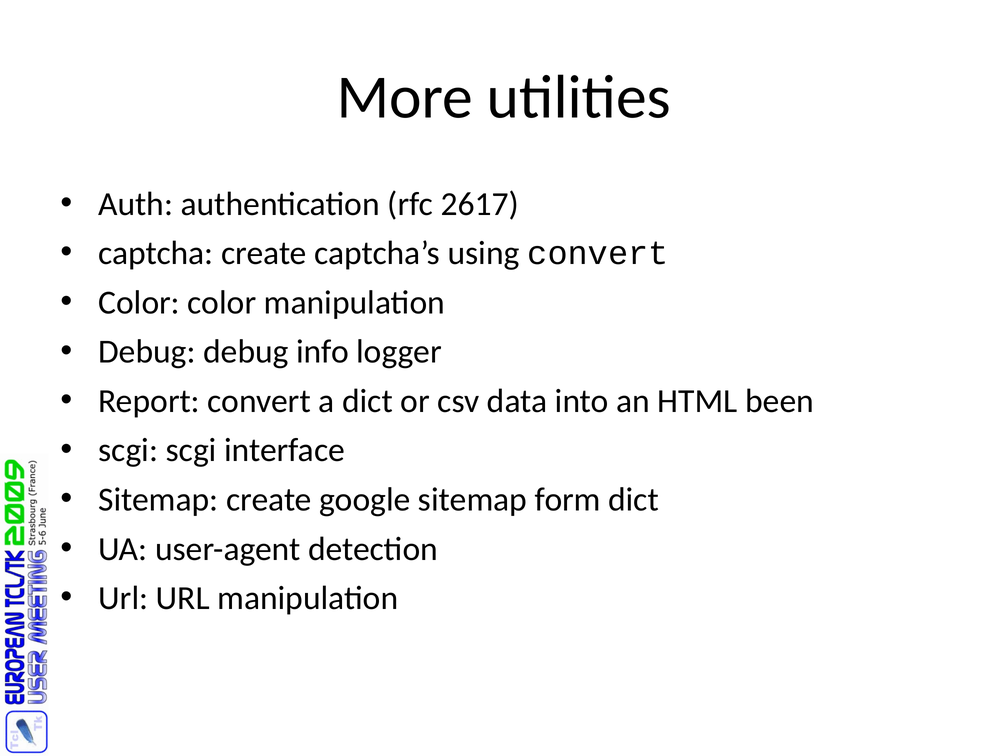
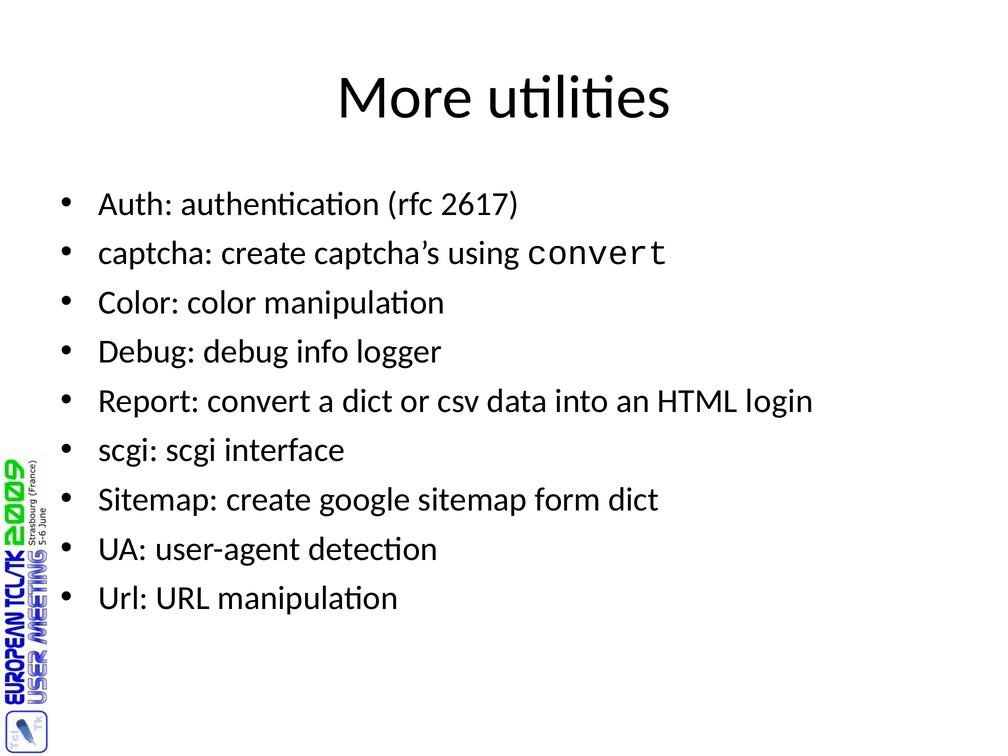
been: been -> login
